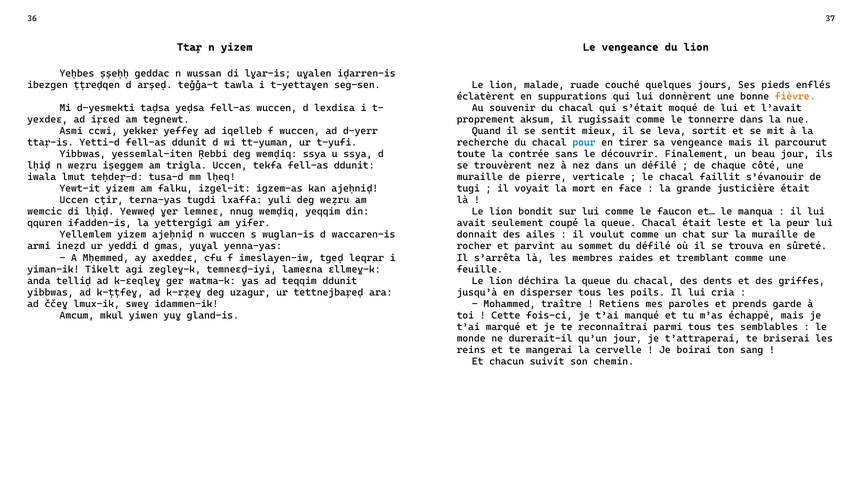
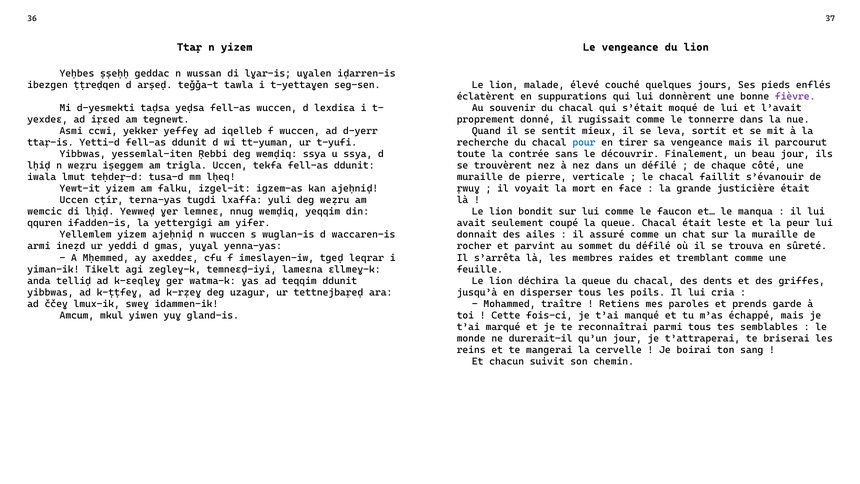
ruade: ruade -> élevé
fièvre colour: orange -> purple
aksum: aksum -> donné
tugi: tugi -> ṛwuɣ
voulut: voulut -> assuré
